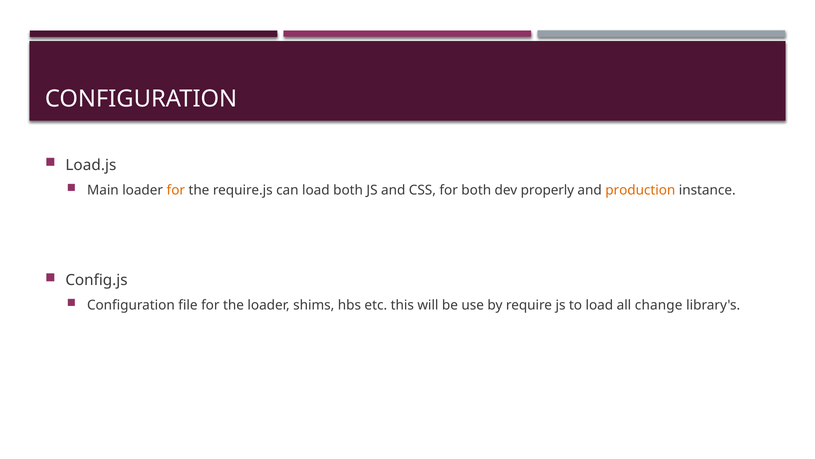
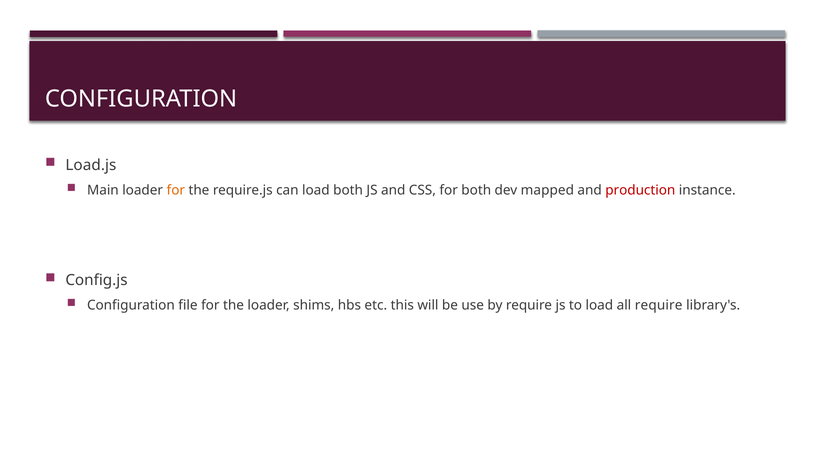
properly: properly -> mapped
production colour: orange -> red
all change: change -> require
